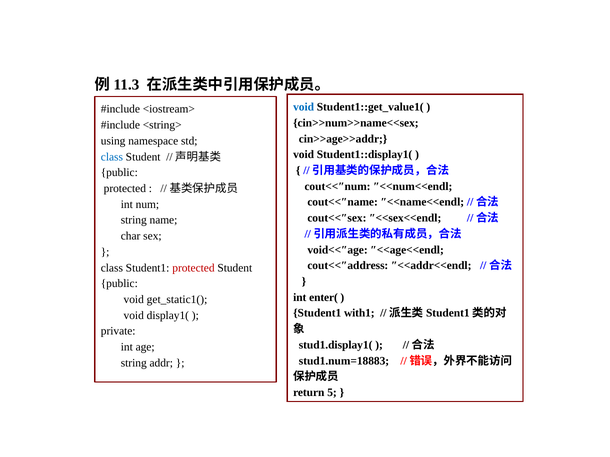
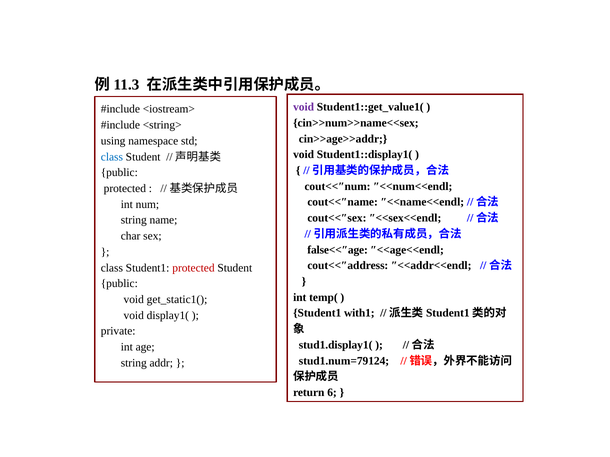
void at (304, 107) colour: blue -> purple
void<<″age: void<<″age -> false<<″age
enter(: enter( -> temp(
stud1.num=18883: stud1.num=18883 -> stud1.num=79124
5: 5 -> 6
